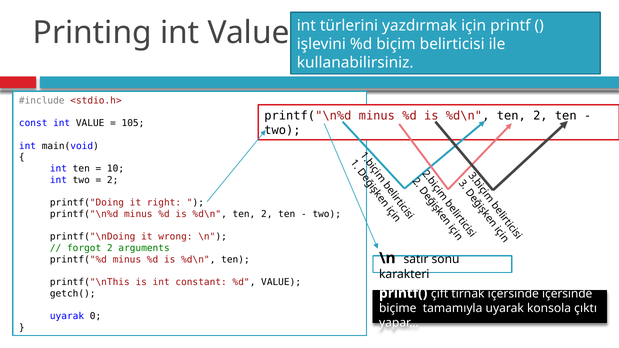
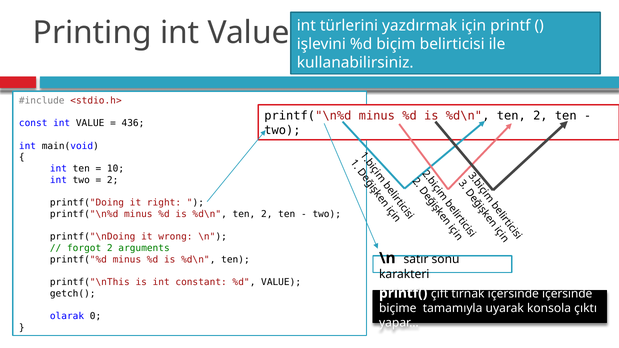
105: 105 -> 436
uyarak at (67, 316): uyarak -> olarak
